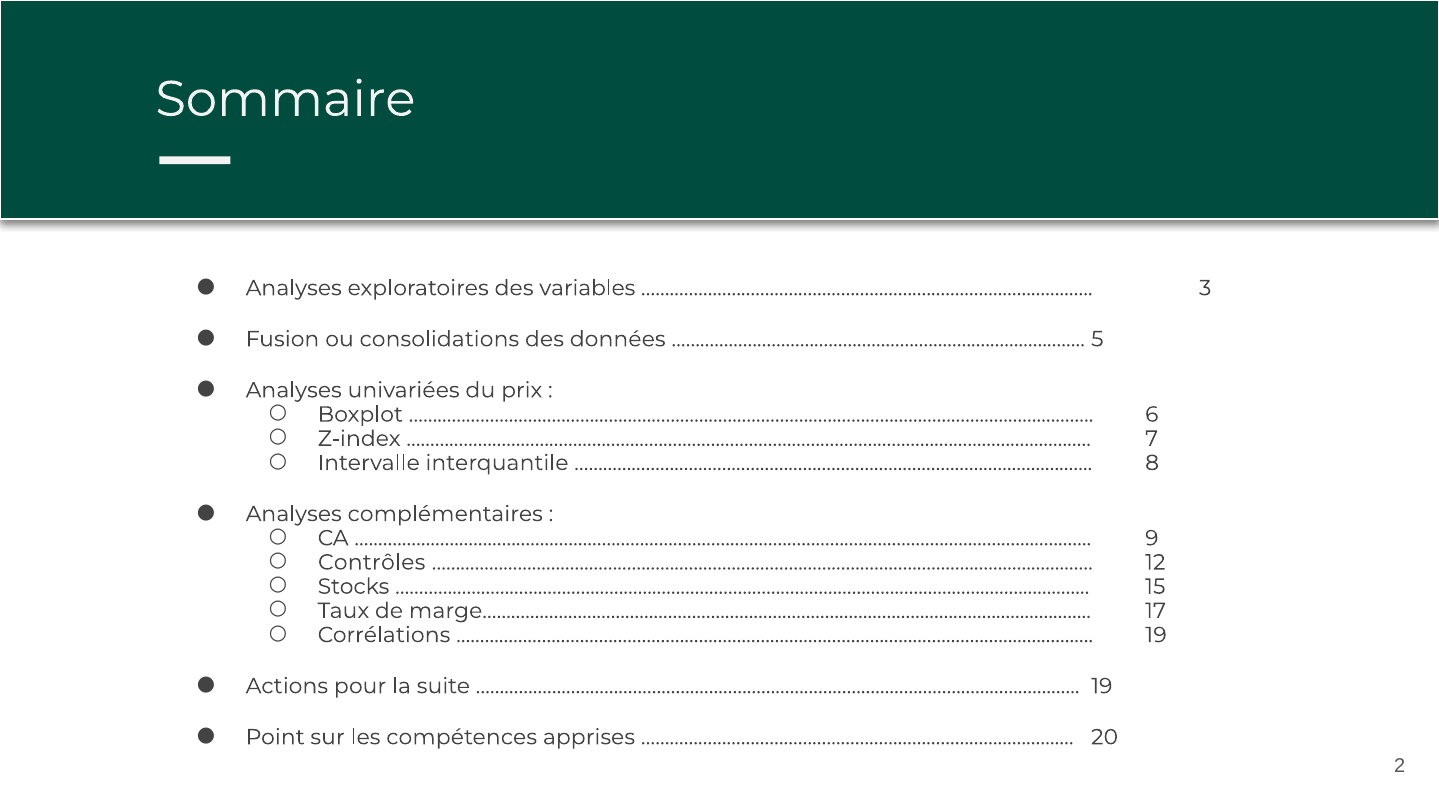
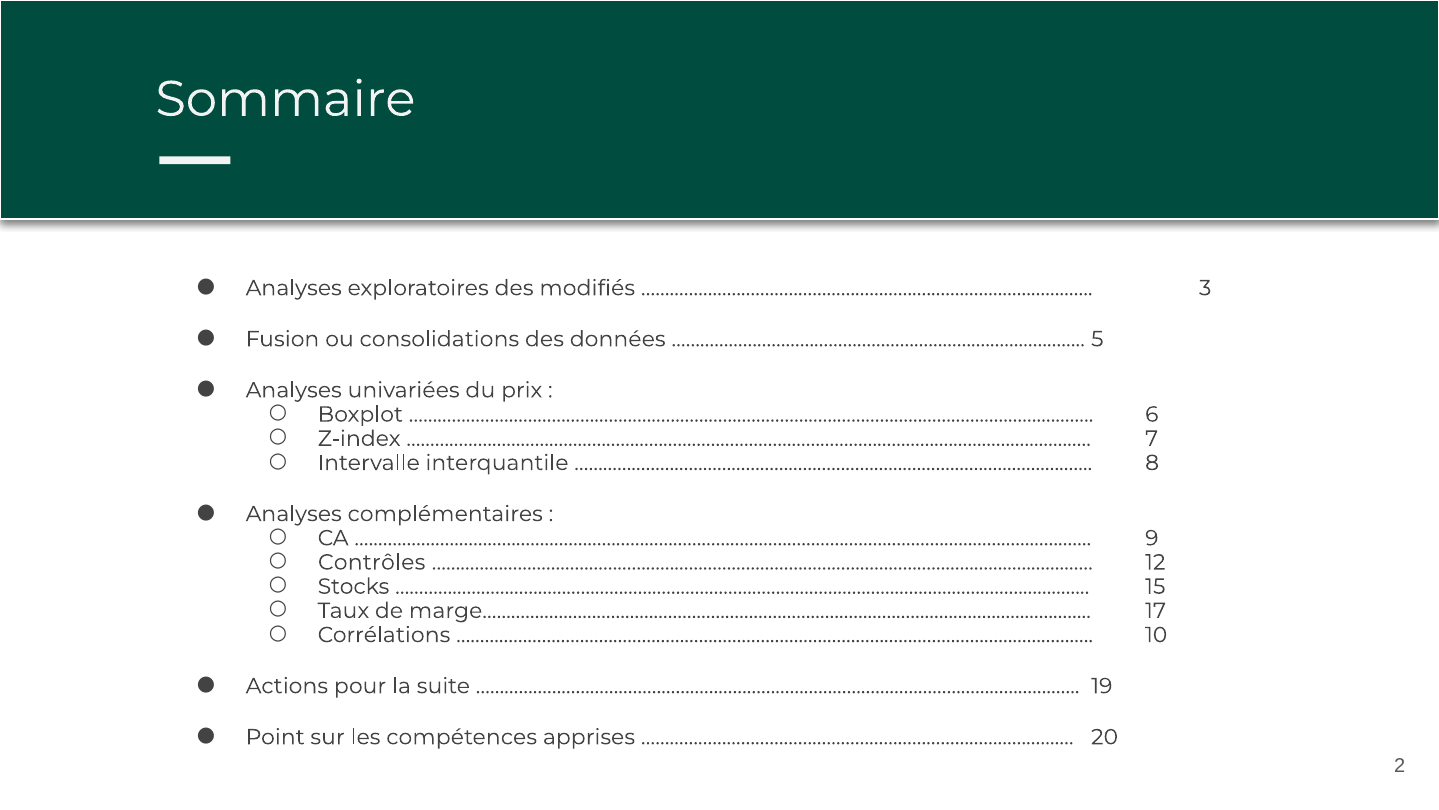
variables: variables -> modifiés
19 at (1156, 635): 19 -> 10
